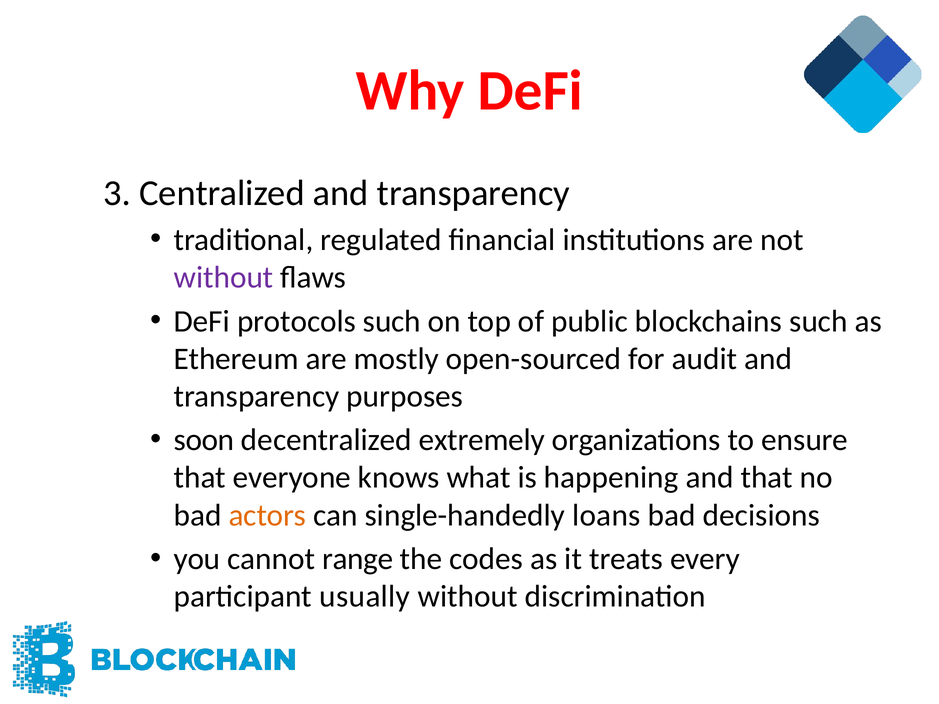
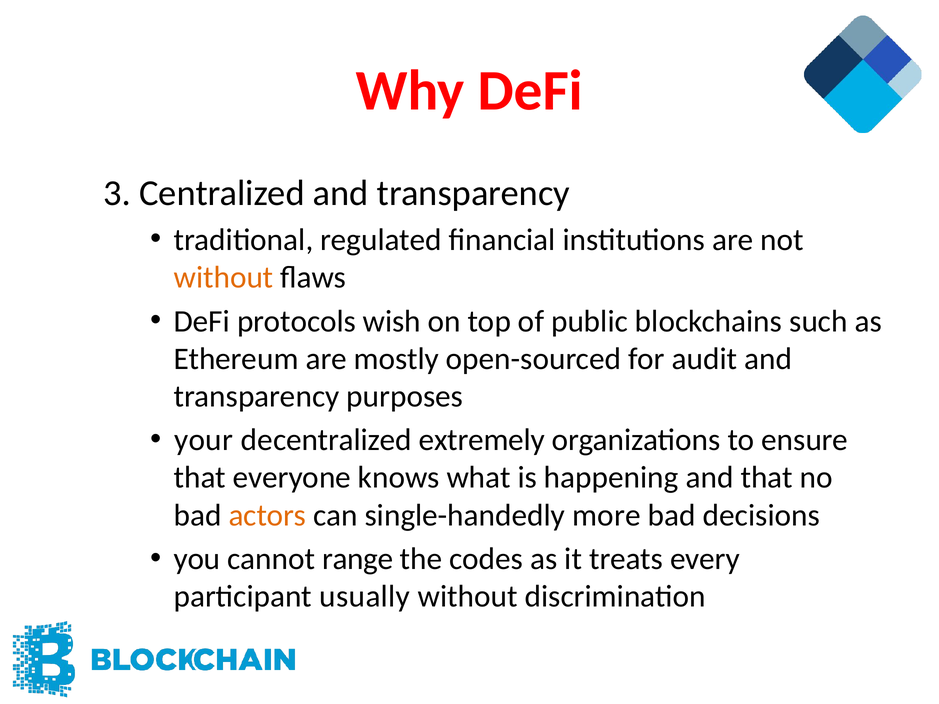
without at (224, 278) colour: purple -> orange
protocols such: such -> wish
soon: soon -> your
loans: loans -> more
